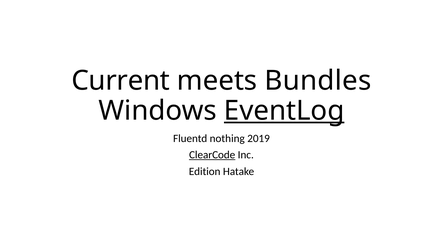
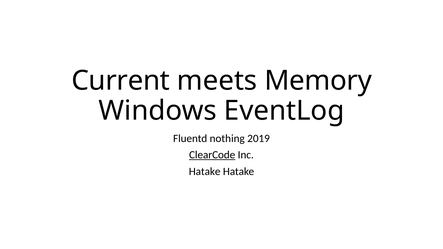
Bundles: Bundles -> Memory
EventLog underline: present -> none
Edition at (205, 172): Edition -> Hatake
